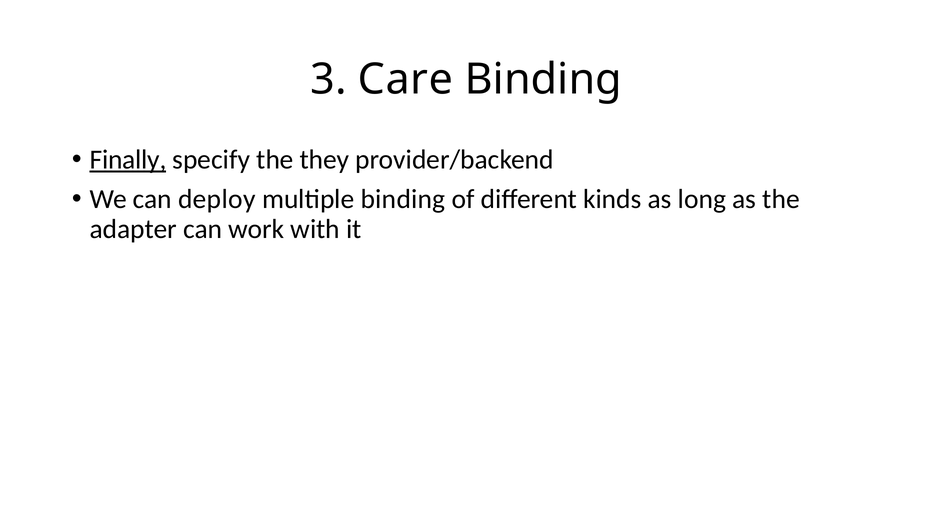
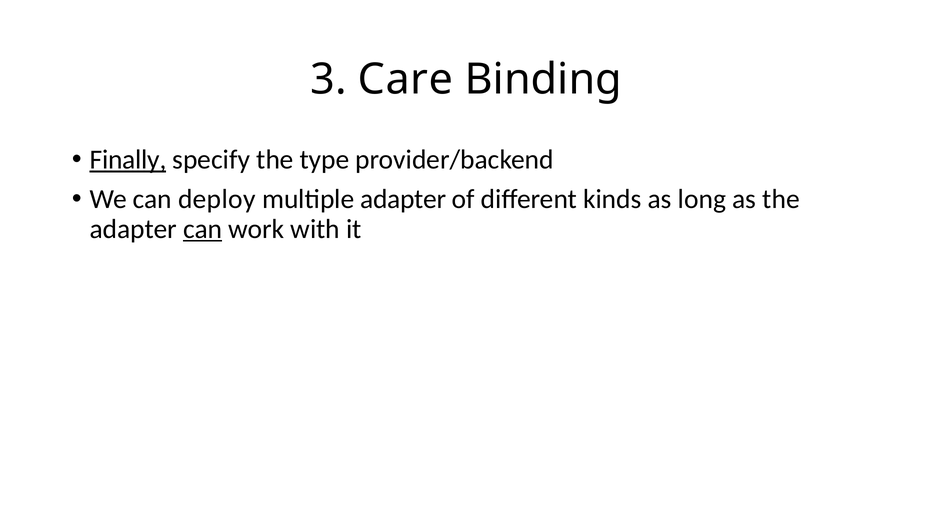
they: they -> type
multiple binding: binding -> adapter
can at (203, 229) underline: none -> present
